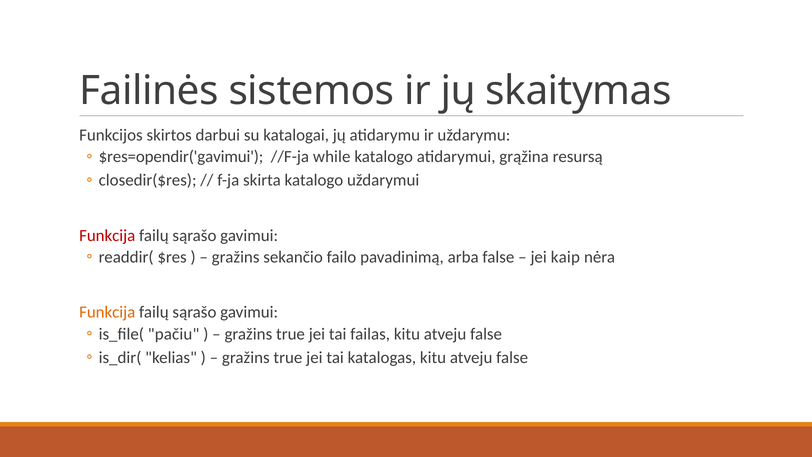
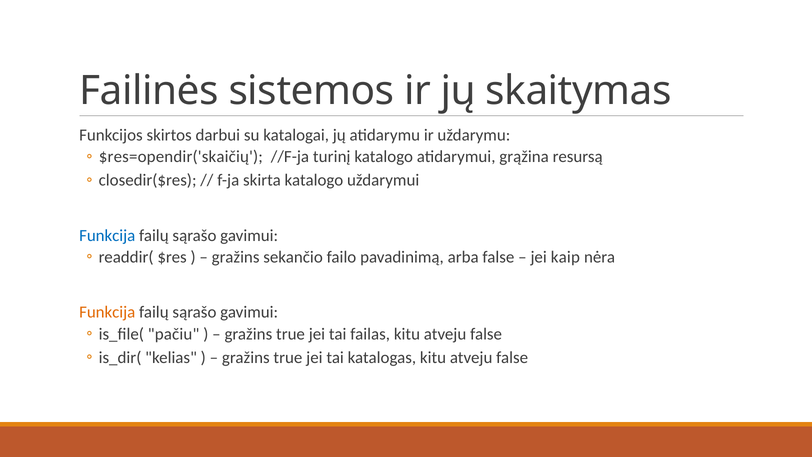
$res=opendir('gavimui: $res=opendir('gavimui -> $res=opendir('skaičių
while: while -> turinį
Funkcija at (107, 235) colour: red -> blue
